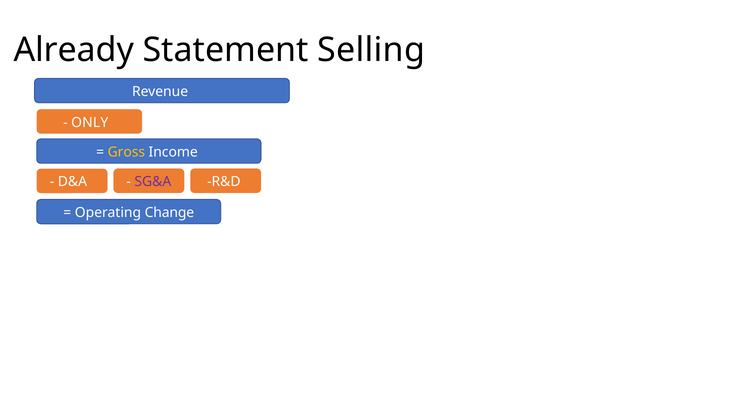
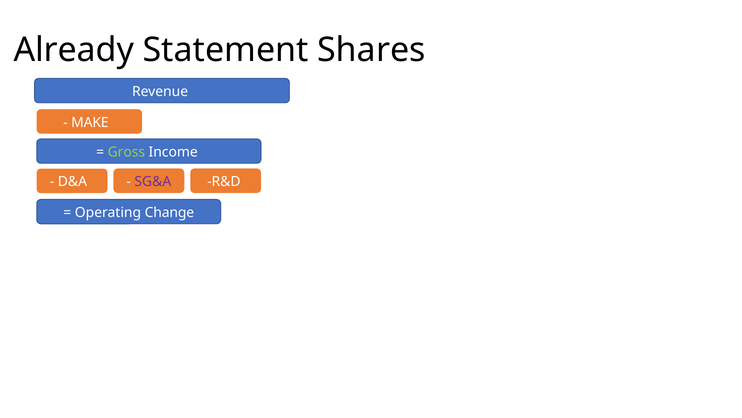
Selling: Selling -> Shares
ONLY: ONLY -> MAKE
Gross colour: yellow -> light green
